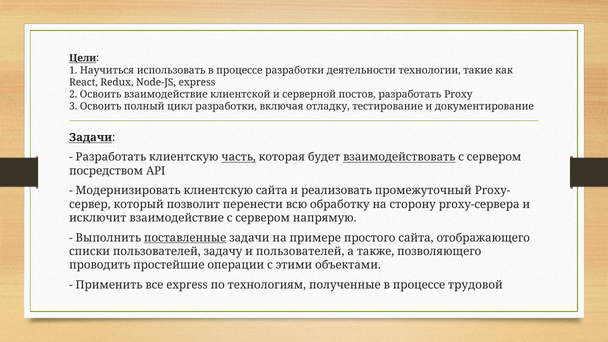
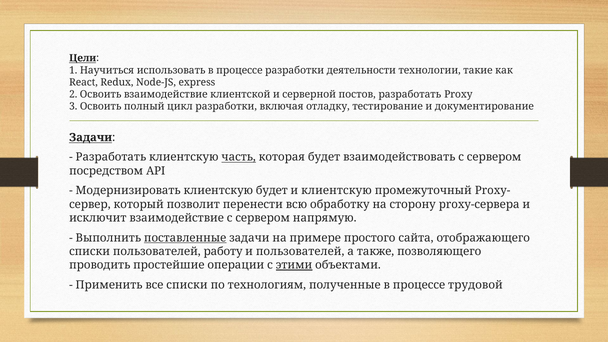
взаимодействовать underline: present -> none
клиентскую сайта: сайта -> будет
и реализовать: реализовать -> клиентскую
задачу: задачу -> работу
этими underline: none -> present
все express: express -> списки
